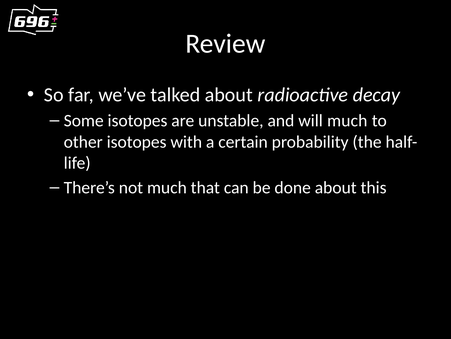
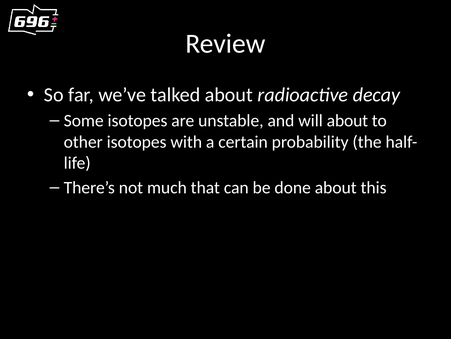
will much: much -> about
